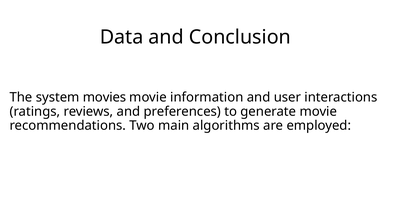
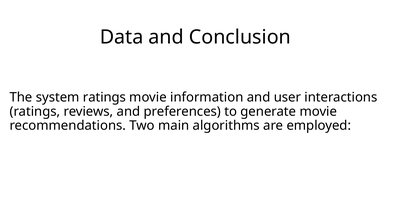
system movies: movies -> ratings
